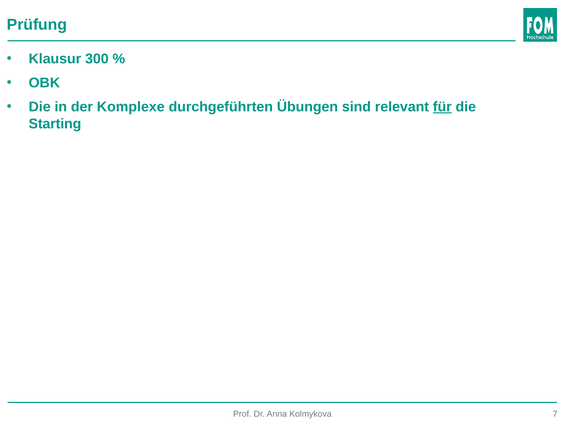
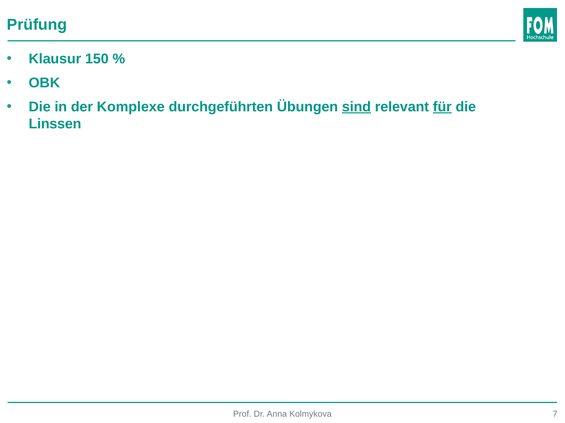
300: 300 -> 150
sind underline: none -> present
Starting: Starting -> Linssen
